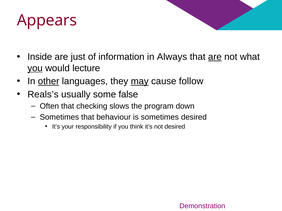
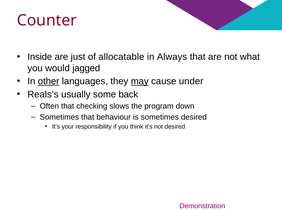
Appears: Appears -> Counter
information: information -> allocatable
are at (215, 57) underline: present -> none
you at (35, 68) underline: present -> none
lecture: lecture -> jagged
follow: follow -> under
false: false -> back
